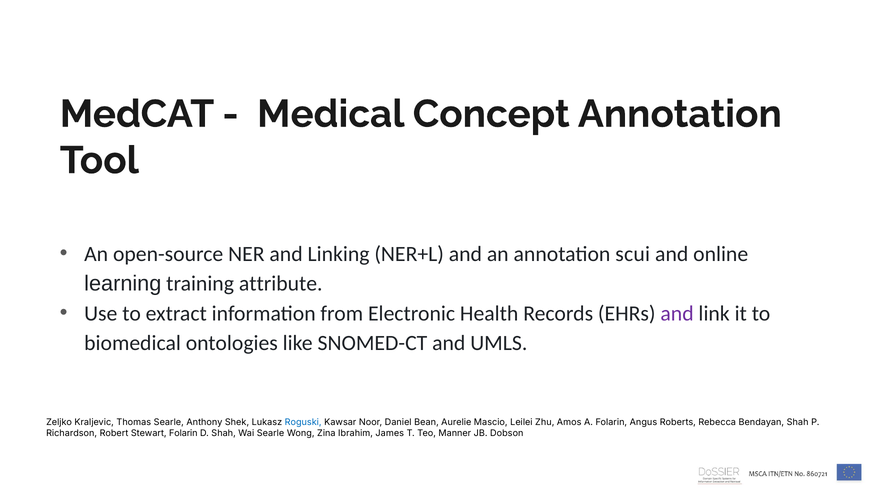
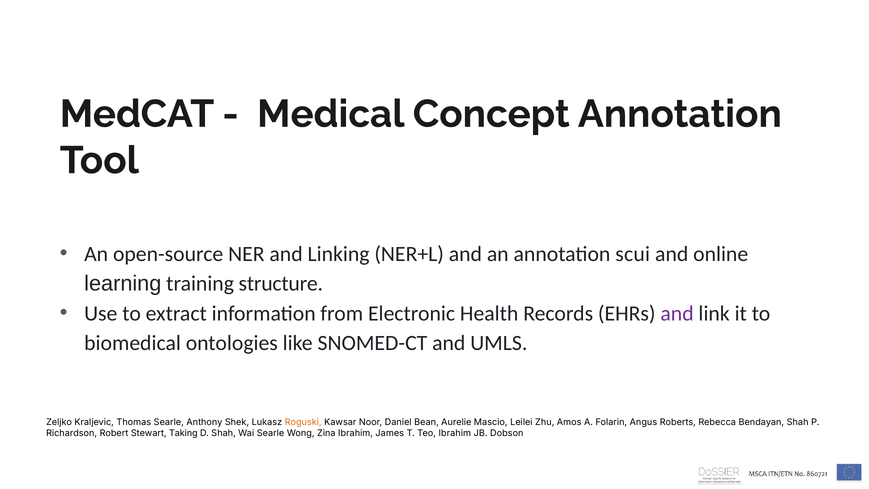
attribute: attribute -> structure
Roguski colour: blue -> orange
Stewart Folarin: Folarin -> Taking
Teo Manner: Manner -> Ibrahim
